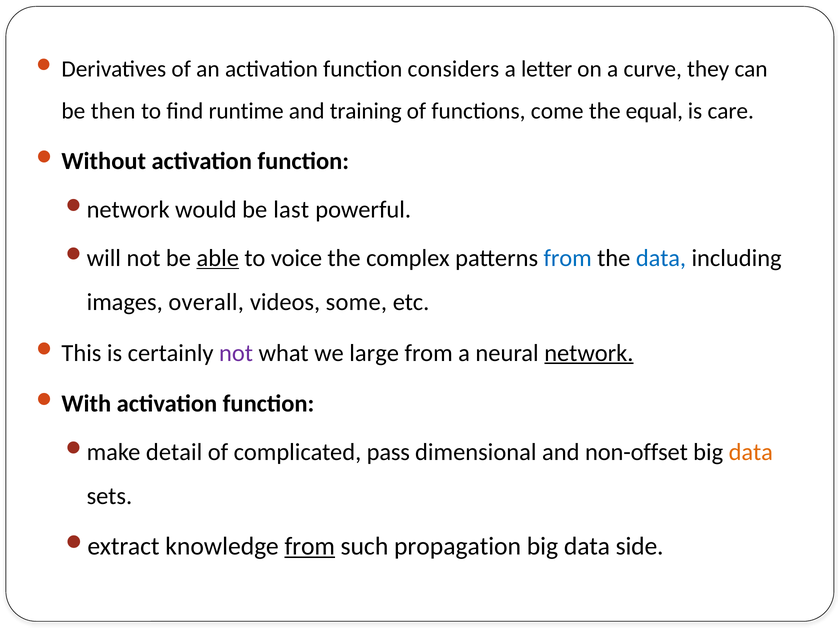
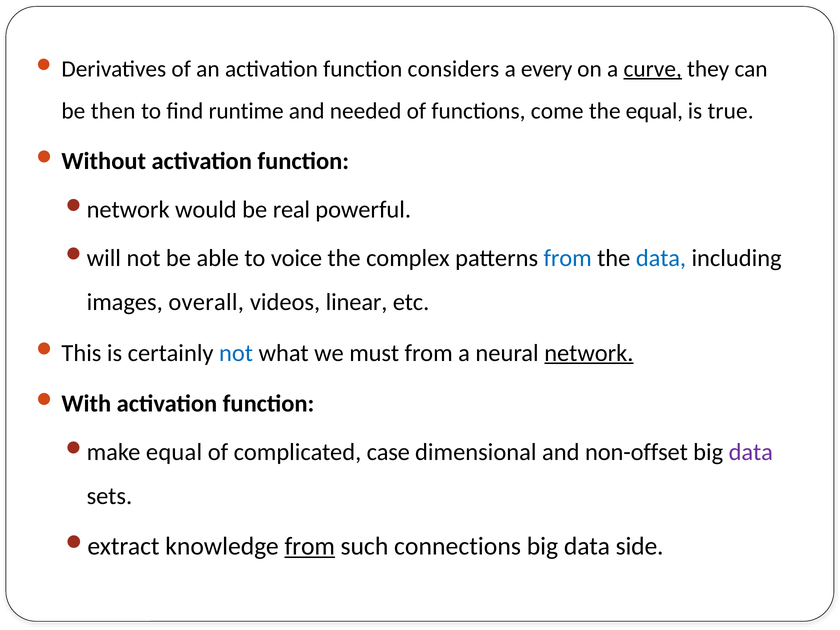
letter: letter -> every
curve underline: none -> present
training: training -> needed
care: care -> true
last: last -> real
able underline: present -> none
some: some -> linear
not at (236, 353) colour: purple -> blue
large: large -> must
detail at (174, 452): detail -> equal
pass: pass -> case
data at (751, 452) colour: orange -> purple
propagation: propagation -> connections
